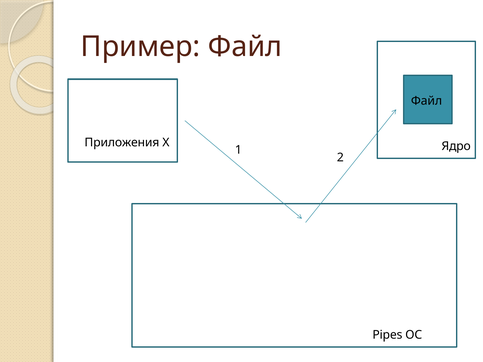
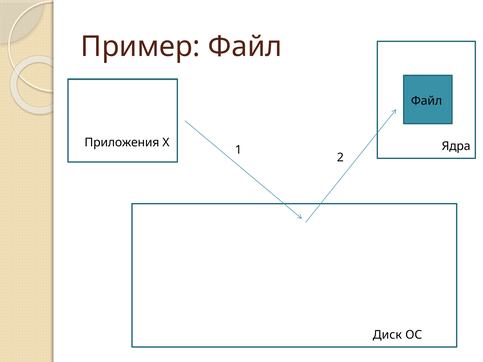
Ядро: Ядро -> Ядра
Pipes: Pipes -> Диск
